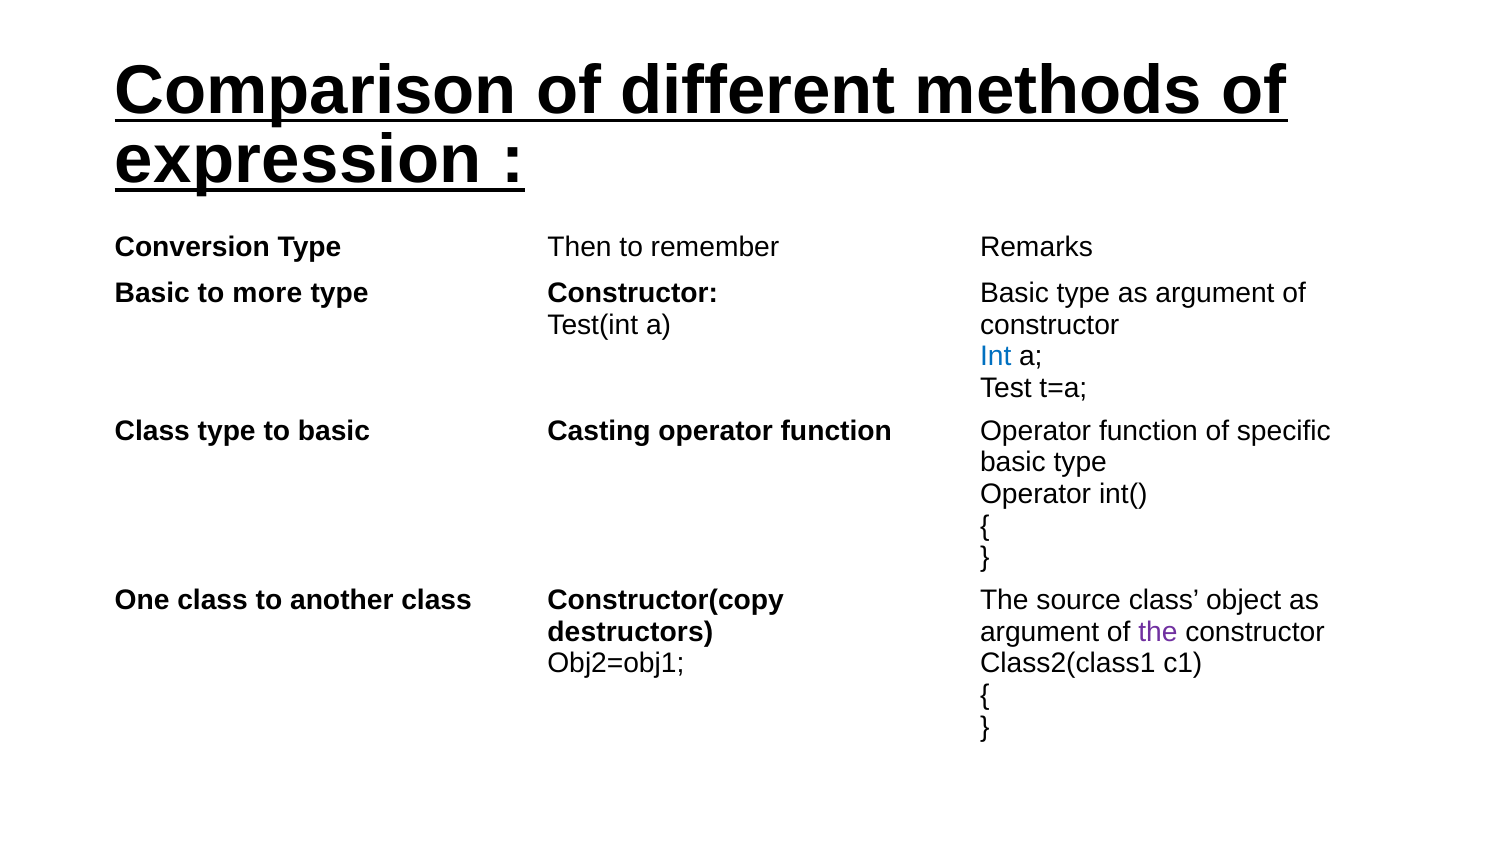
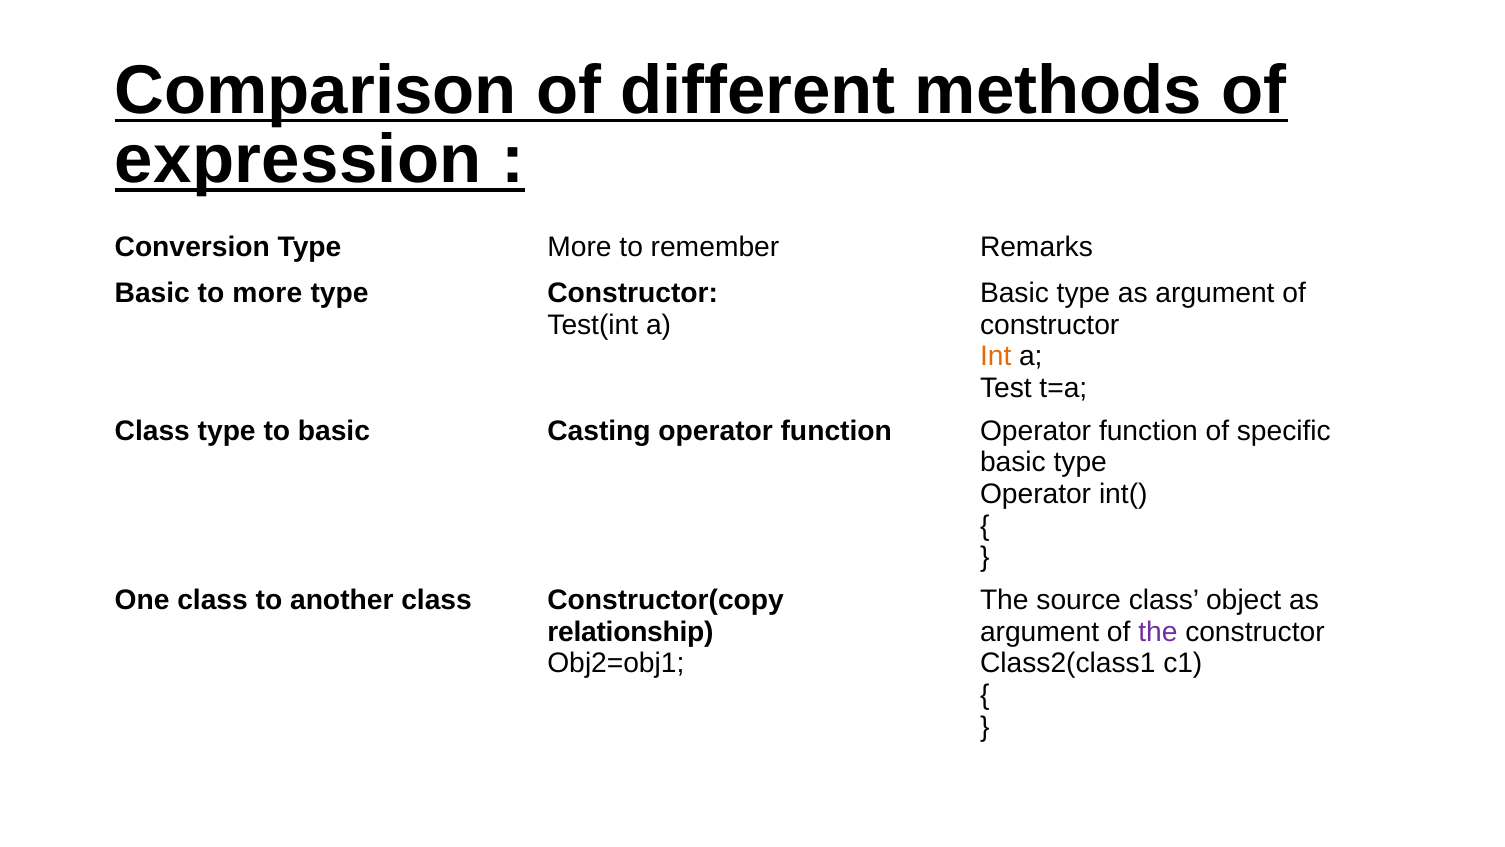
Type Then: Then -> More
Int colour: blue -> orange
destructors: destructors -> relationship
